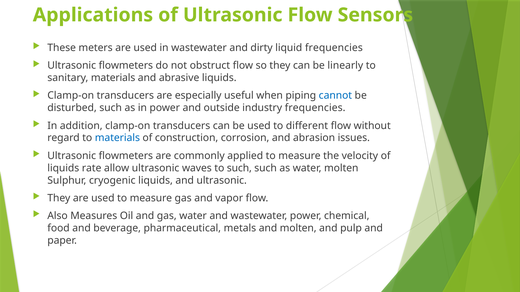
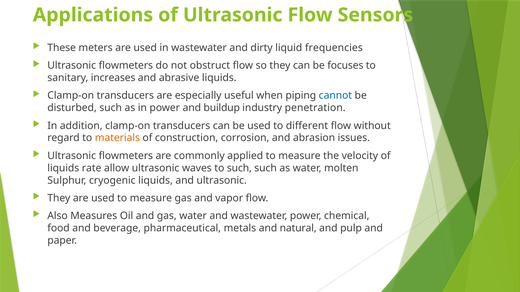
linearly: linearly -> focuses
sanitary materials: materials -> increases
outside: outside -> buildup
industry frequencies: frequencies -> penetration
materials at (117, 138) colour: blue -> orange
and molten: molten -> natural
